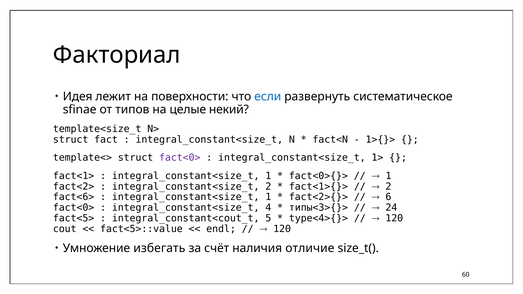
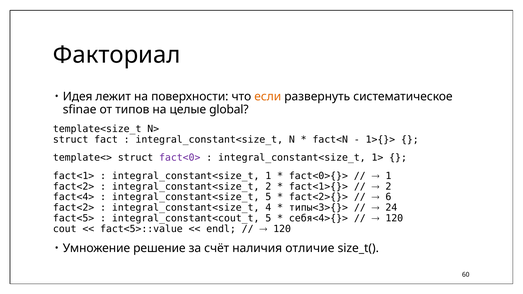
если colour: blue -> orange
некий: некий -> global
fact<6>: fact<6> -> fact<4>
1 at (268, 197): 1 -> 5
fact<0> at (74, 208): fact<0> -> fact<2>
type<4>{}>: type<4>{}> -> себя<4>{}>
избегать: избегать -> решение
